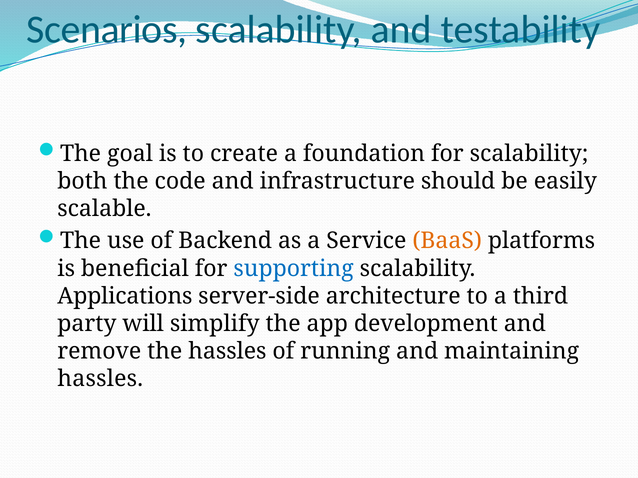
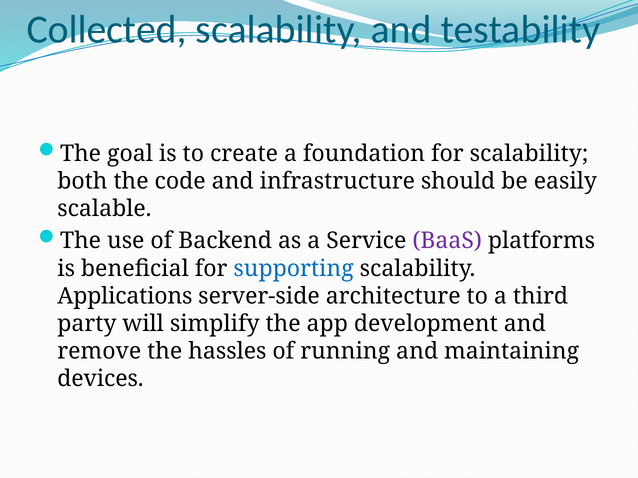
Scenarios: Scenarios -> Collected
BaaS colour: orange -> purple
hassles at (100, 379): hassles -> devices
